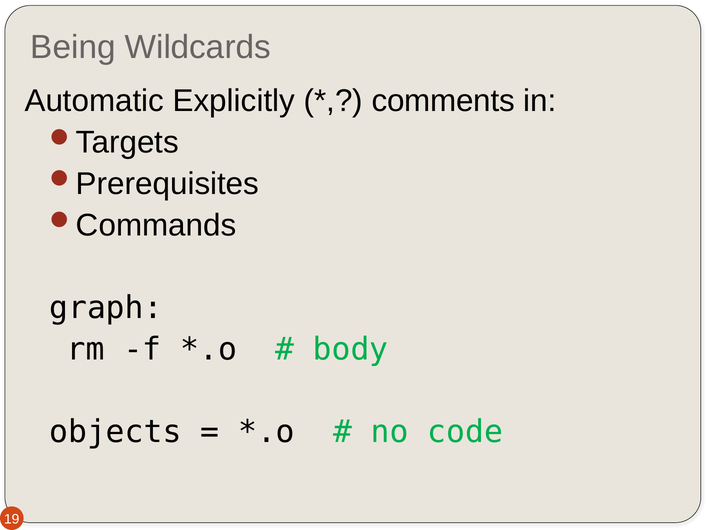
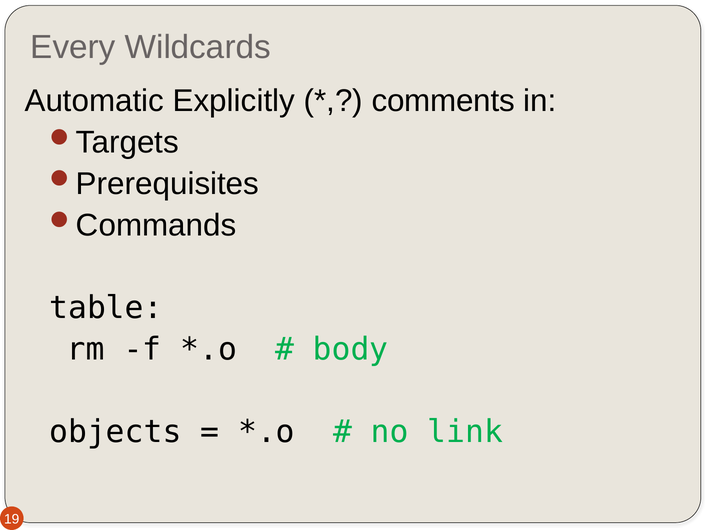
Being: Being -> Every
graph: graph -> table
code: code -> link
